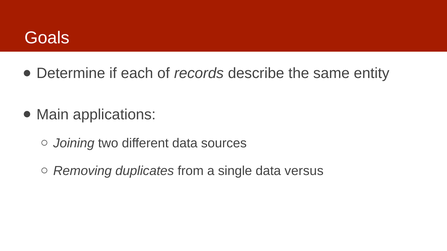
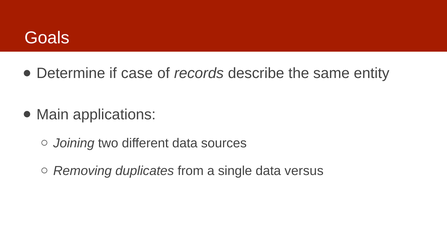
each: each -> case
